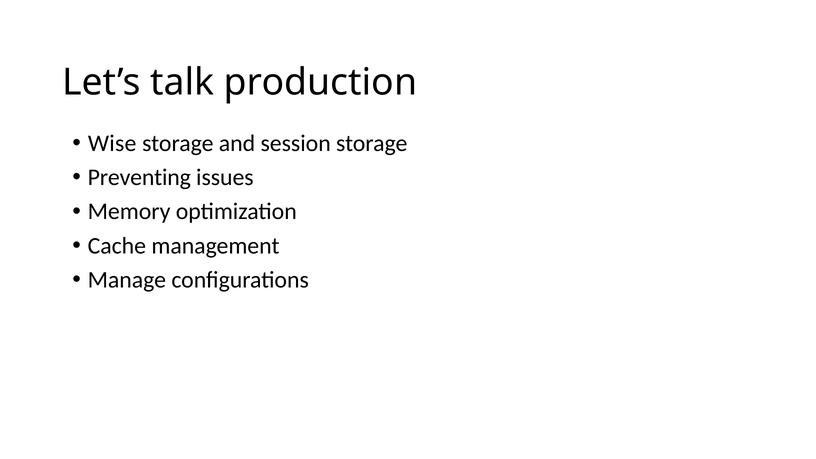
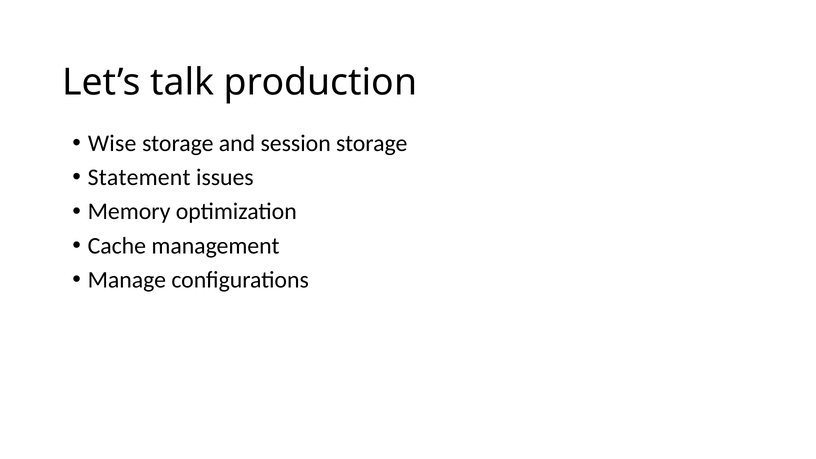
Preventing: Preventing -> Statement
